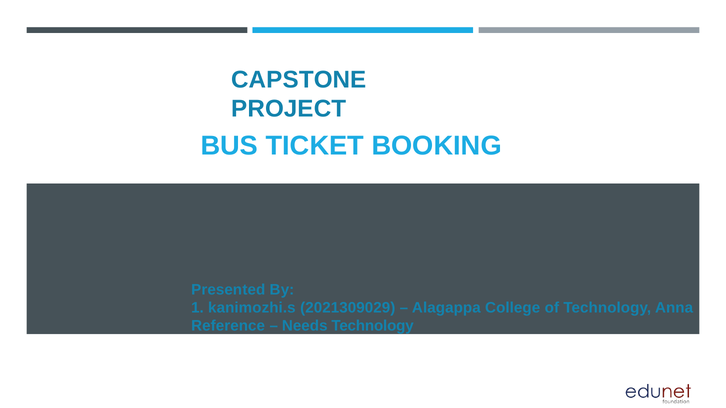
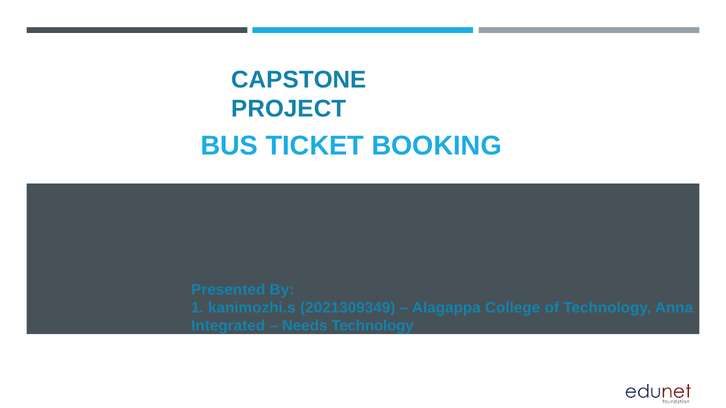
2021309029: 2021309029 -> 2021309349
Reference: Reference -> Integrated
